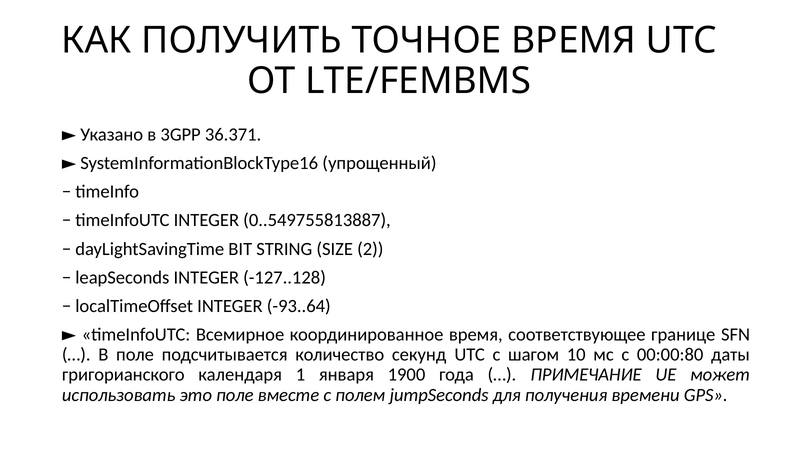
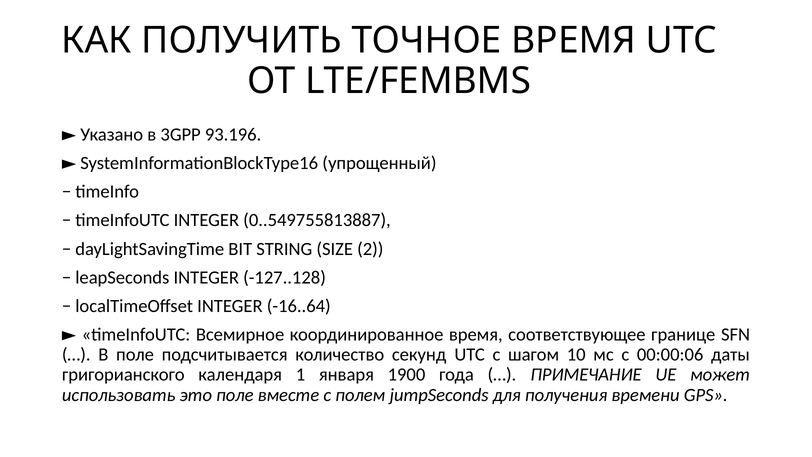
36.371: 36.371 -> 93.196
-93..64: -93..64 -> -16..64
00:00:80: 00:00:80 -> 00:00:06
